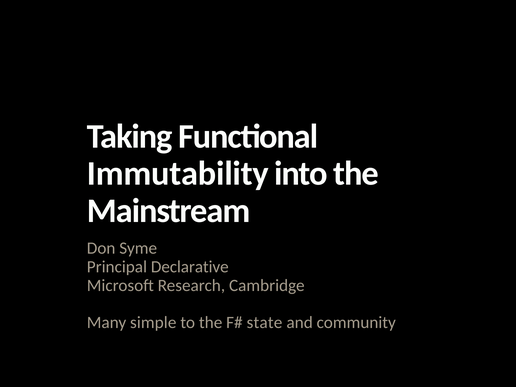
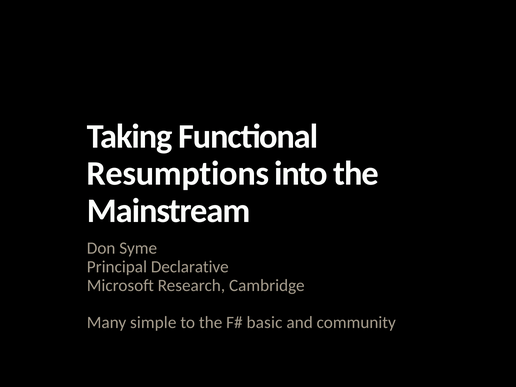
Immutability: Immutability -> Resumptions
state: state -> basic
